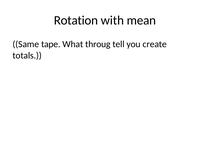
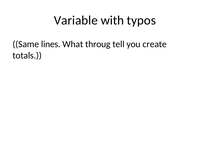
Rotation: Rotation -> Variable
mean: mean -> typos
tape: tape -> lines
